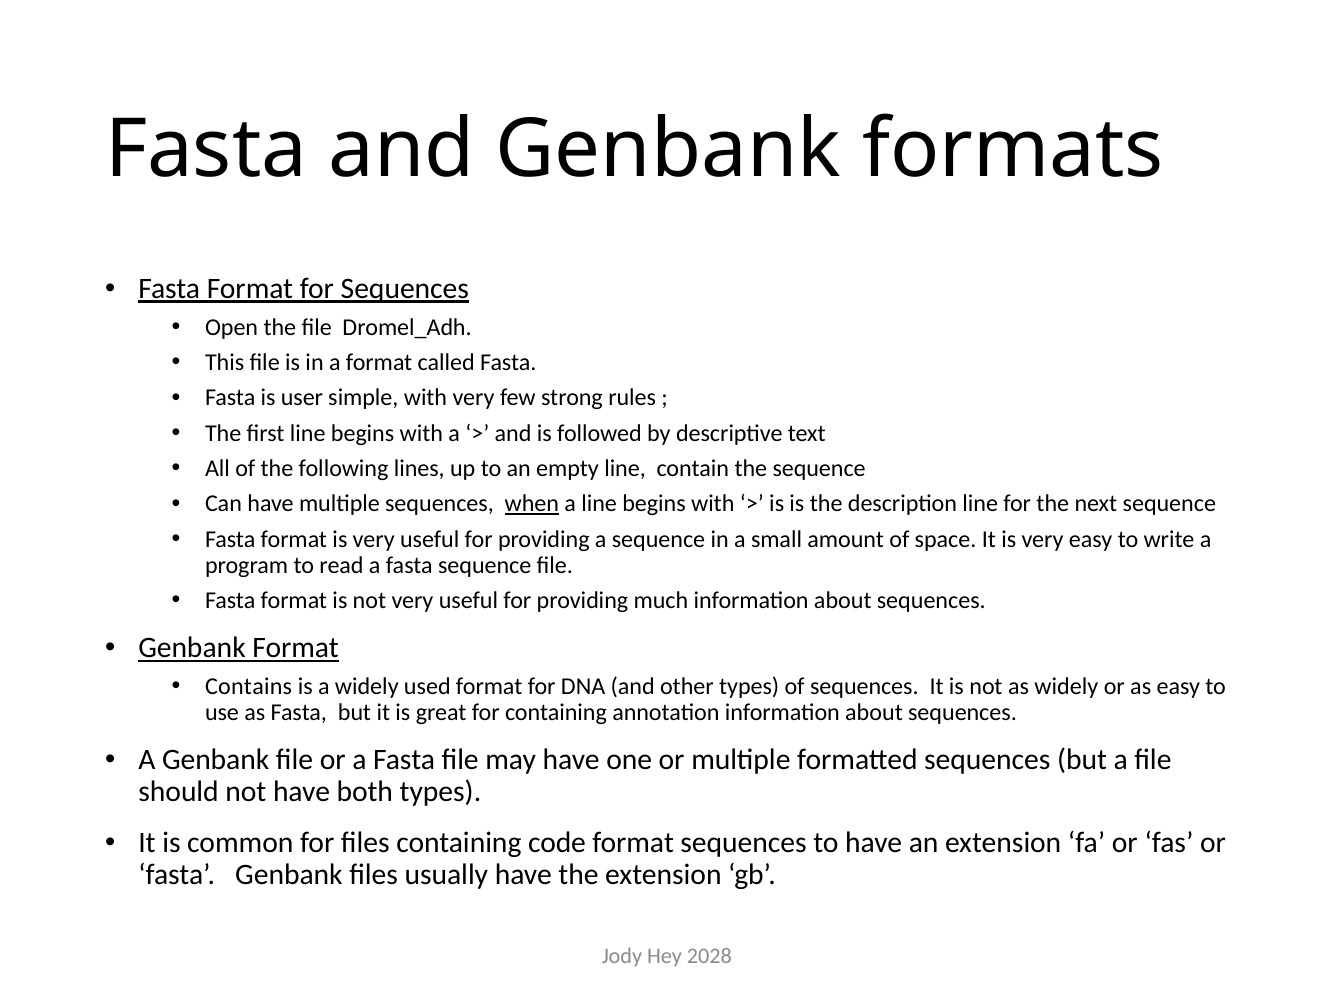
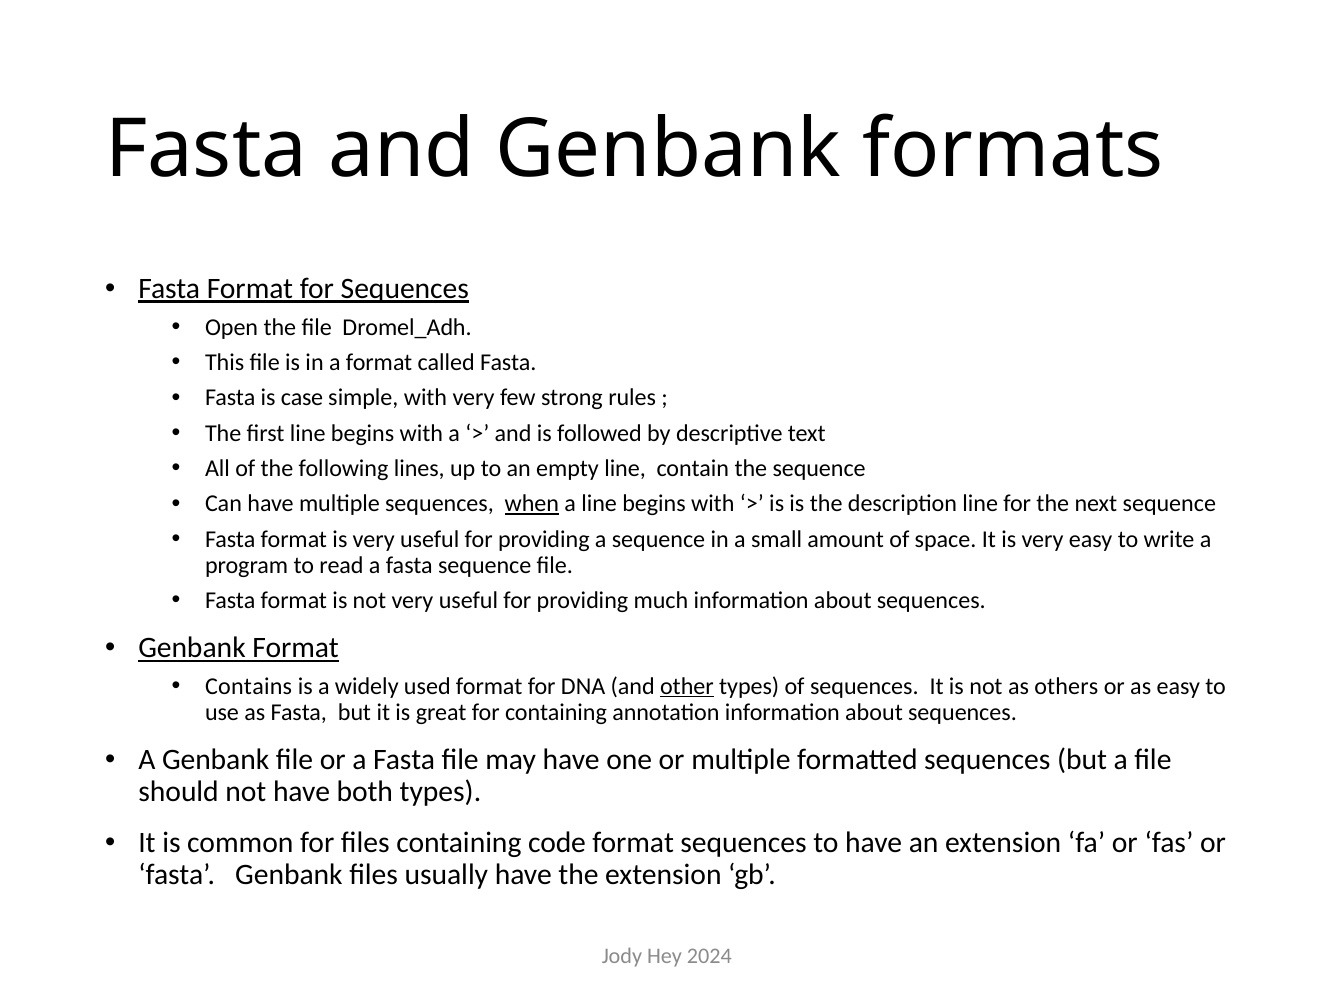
user: user -> case
other underline: none -> present
as widely: widely -> others
2028: 2028 -> 2024
